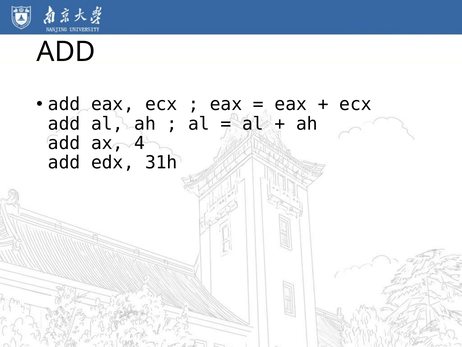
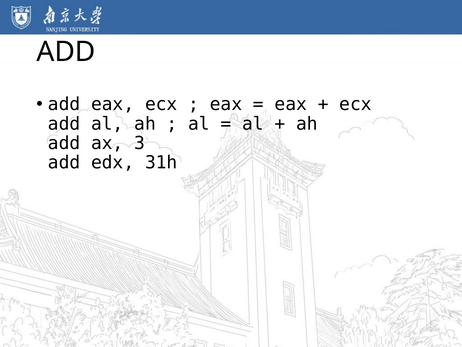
4: 4 -> 3
